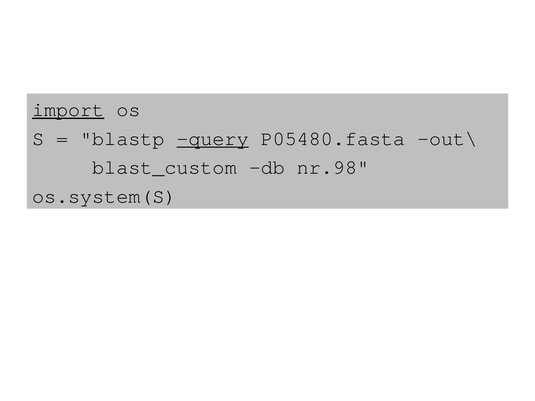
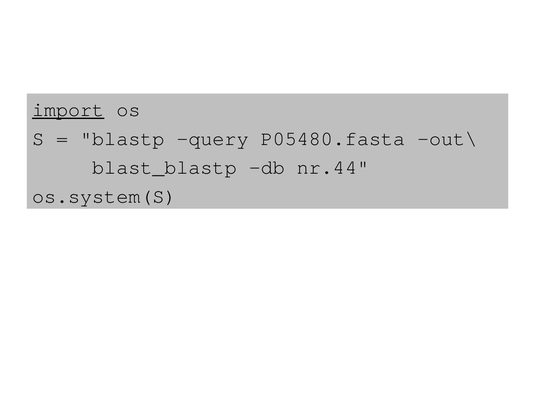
query underline: present -> none
blast_custom: blast_custom -> blast_blastp
nr.98: nr.98 -> nr.44
